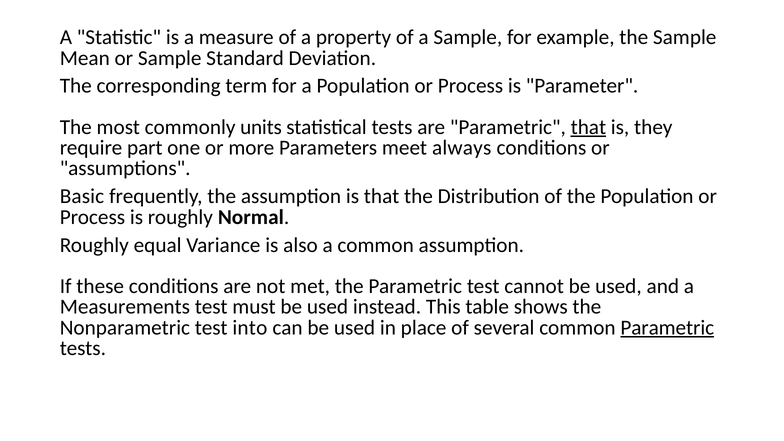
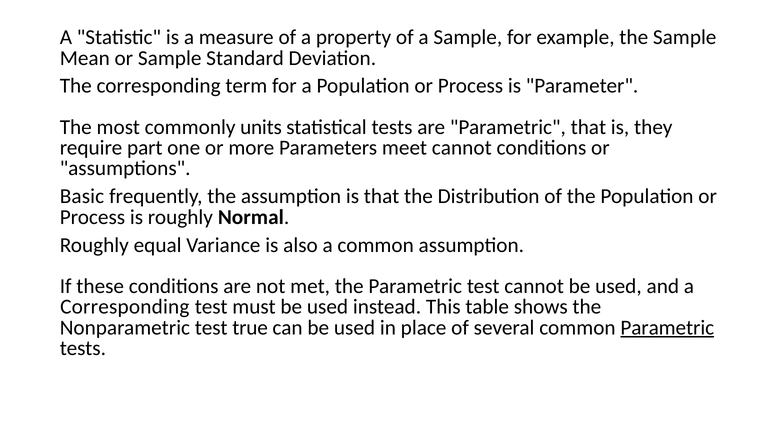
that at (588, 127) underline: present -> none
meet always: always -> cannot
Measurements at (125, 307): Measurements -> Corresponding
into: into -> true
